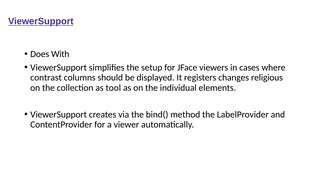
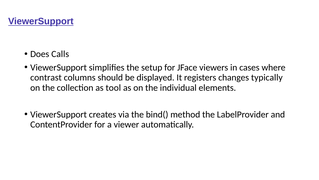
With: With -> Calls
religious: religious -> typically
